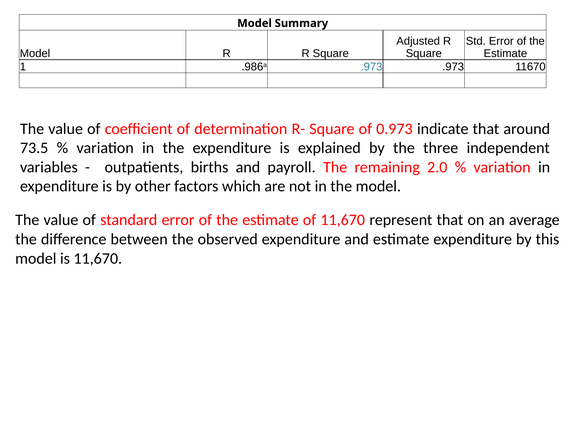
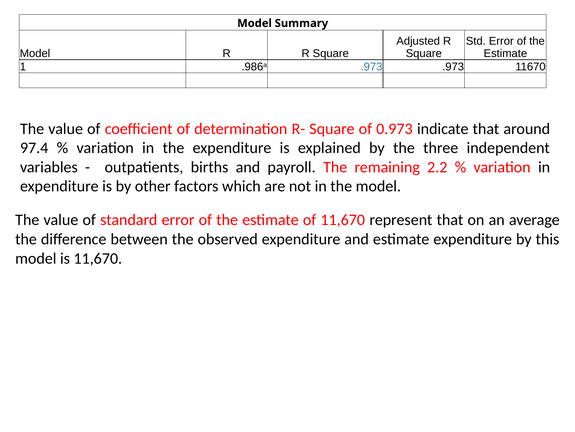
73.5: 73.5 -> 97.4
2.0: 2.0 -> 2.2
